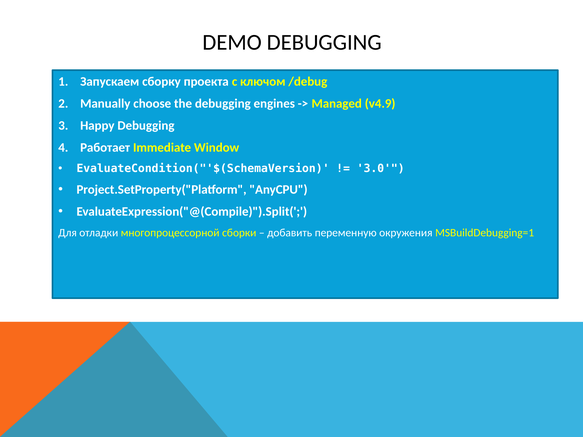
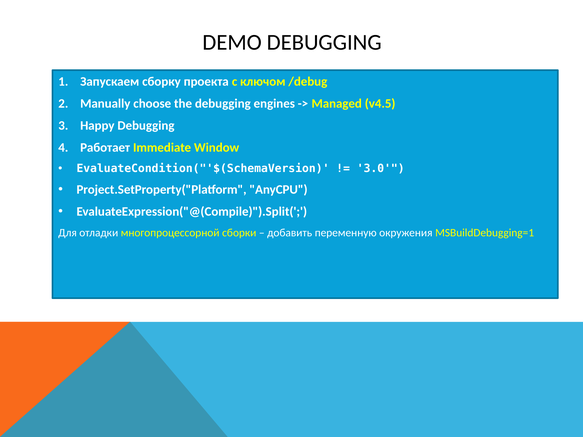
v4.9: v4.9 -> v4.5
